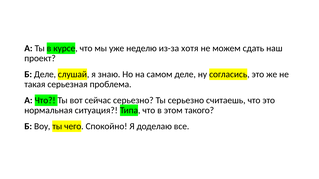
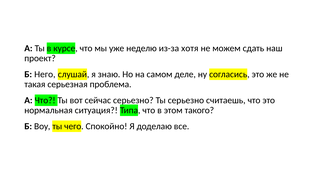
Б Деле: Деле -> Него
